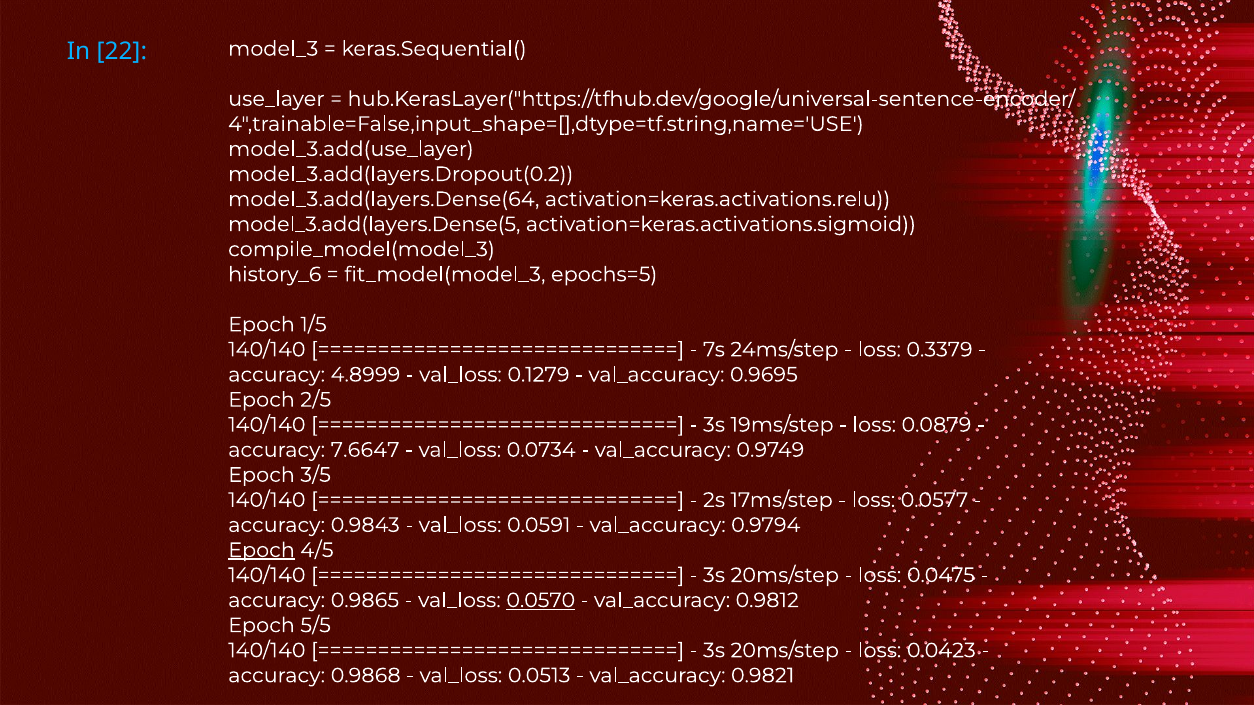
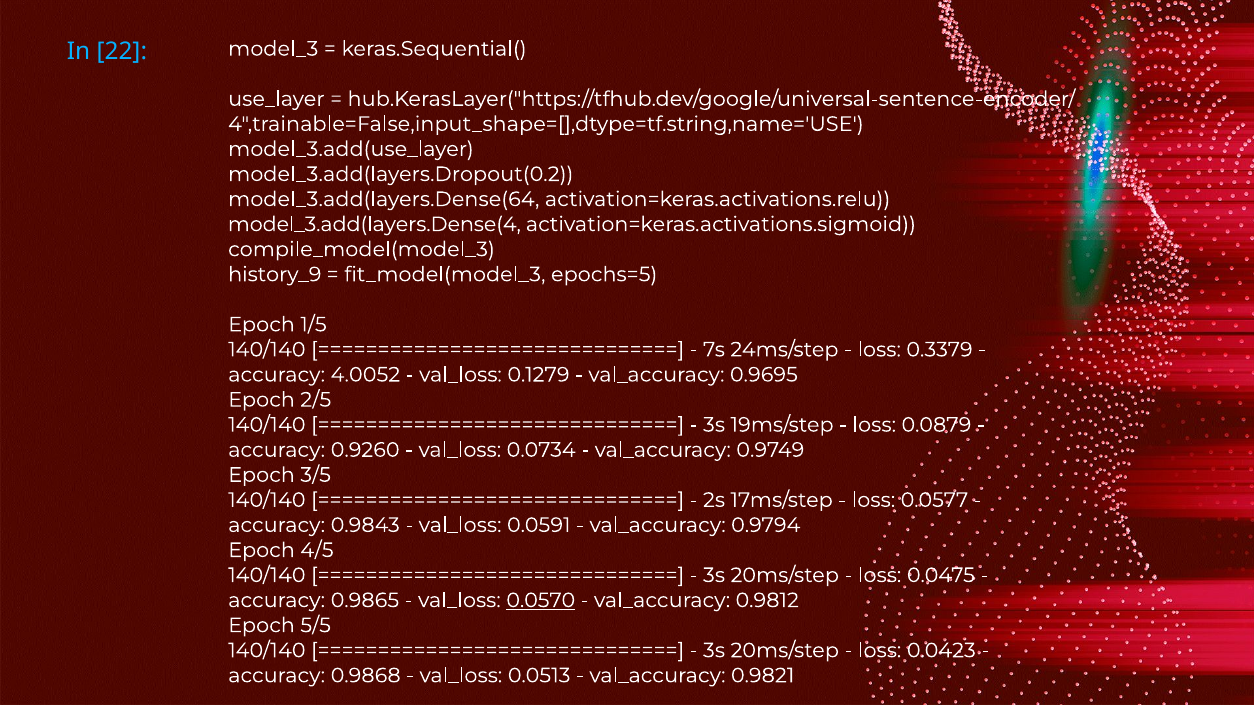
model_3.add(layers.Dense(5: model_3.add(layers.Dense(5 -> model_3.add(layers.Dense(4
history_6: history_6 -> history_9
4.8999: 4.8999 -> 4.0052
7.6647: 7.6647 -> 0.9260
Epoch at (262, 550) underline: present -> none
